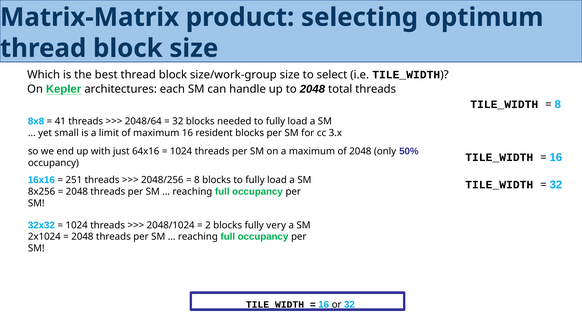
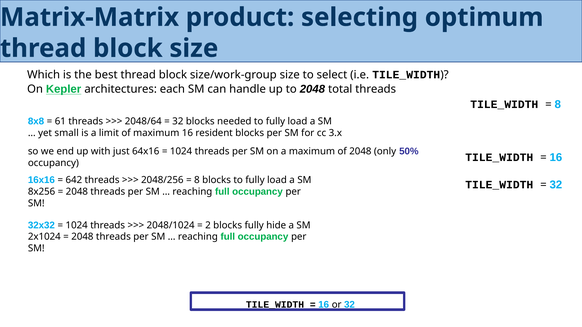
41: 41 -> 61
251: 251 -> 642
very: very -> hide
